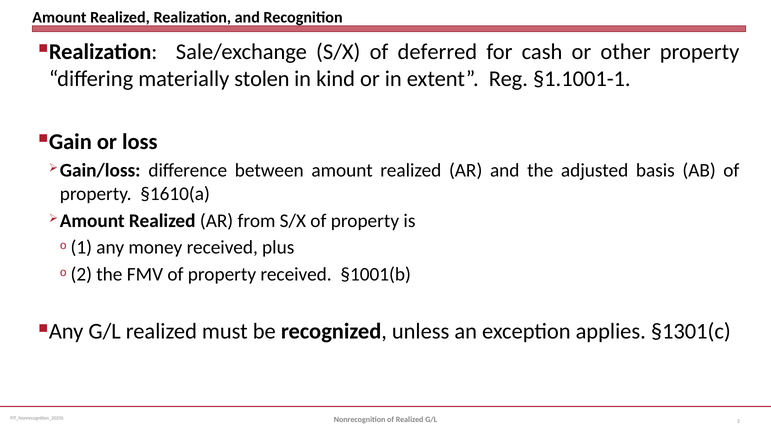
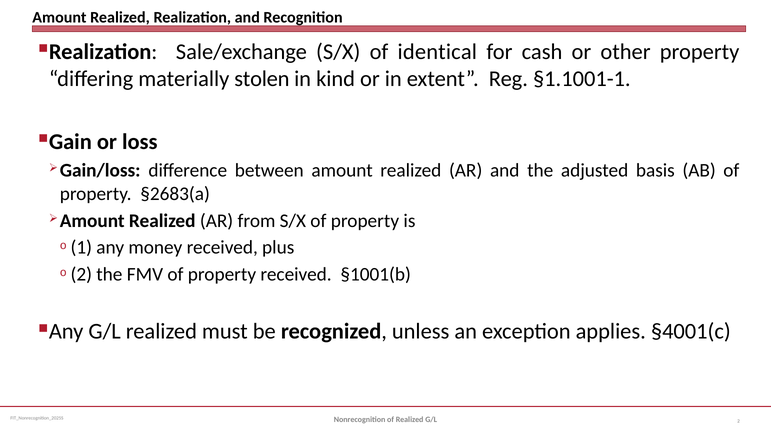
deferred: deferred -> identical
§1610(a: §1610(a -> §2683(a
§1301(c: §1301(c -> §4001(c
